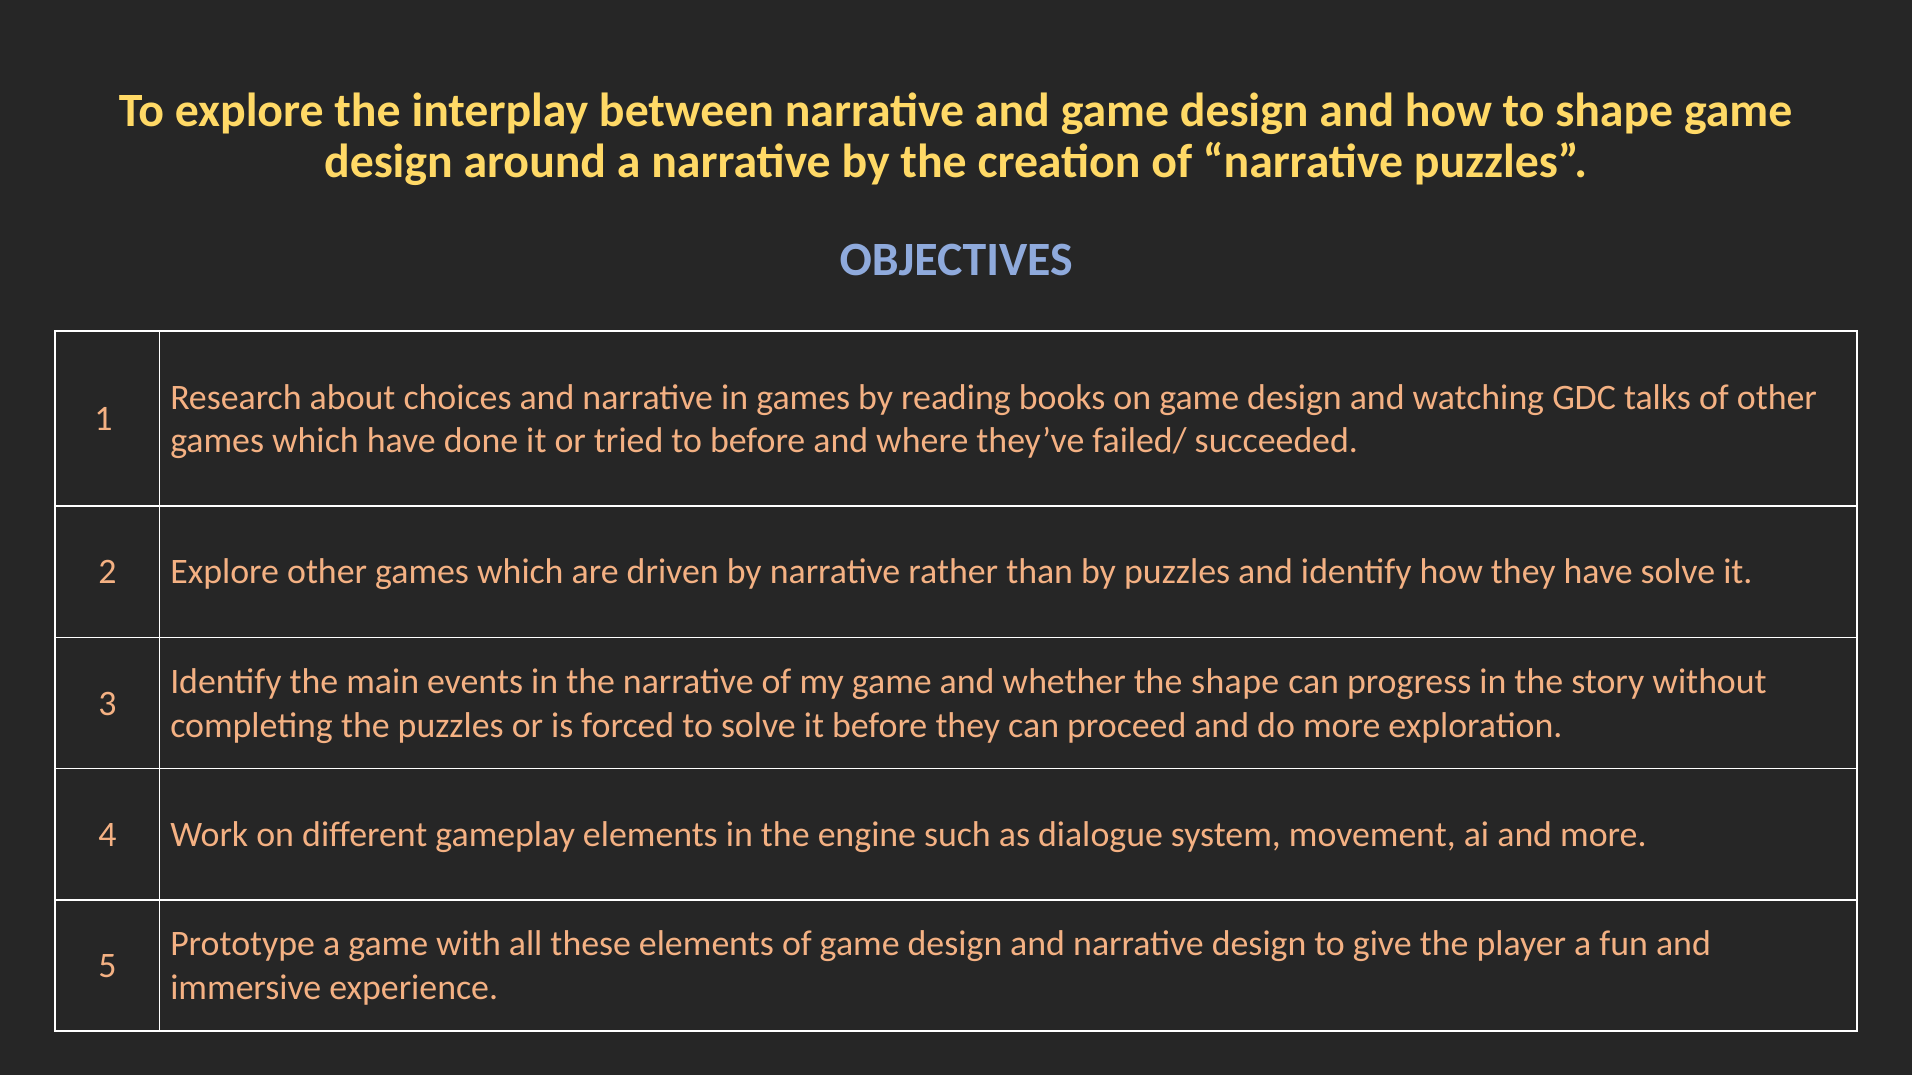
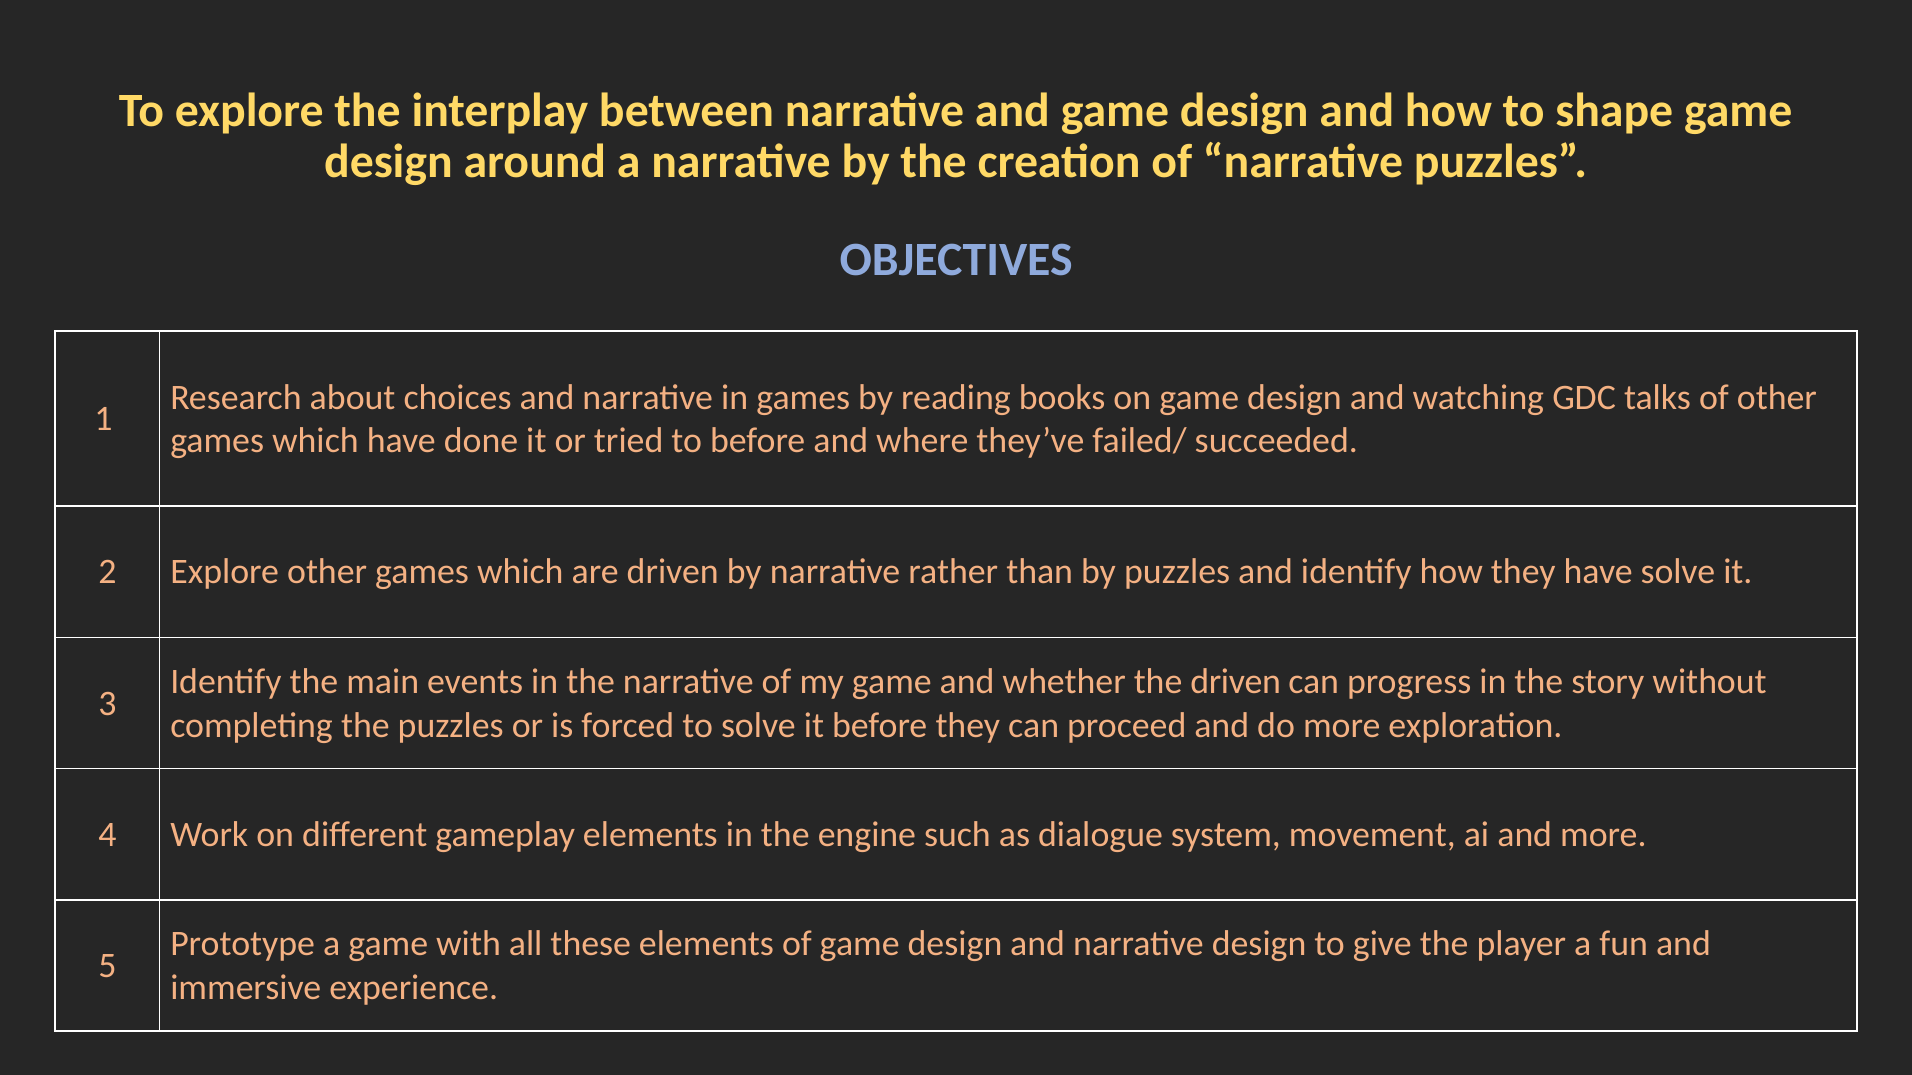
the shape: shape -> driven
